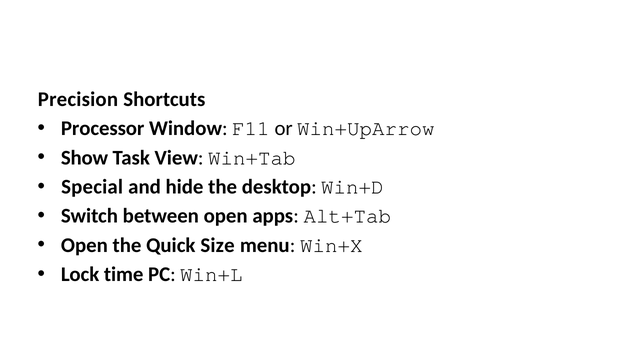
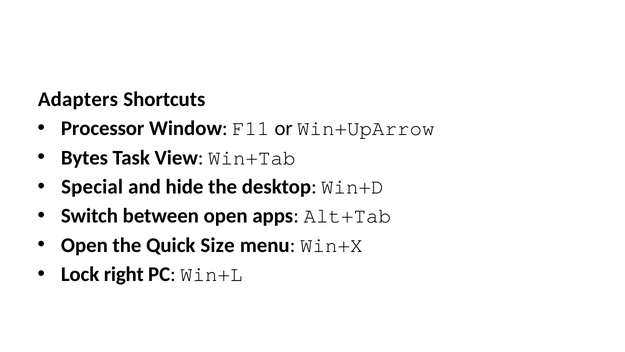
Precision: Precision -> Adapters
Show: Show -> Bytes
time: time -> right
